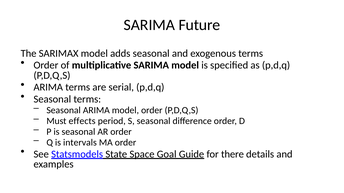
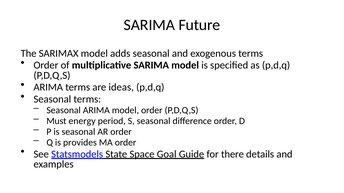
serial: serial -> ideas
effects: effects -> energy
intervals: intervals -> provides
